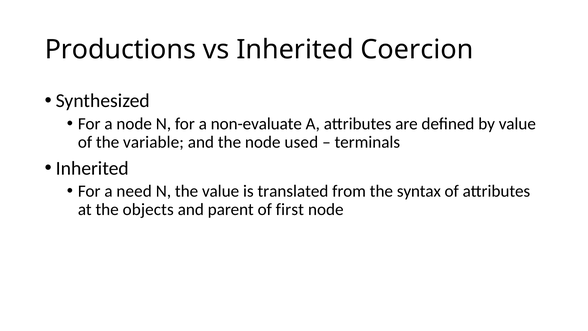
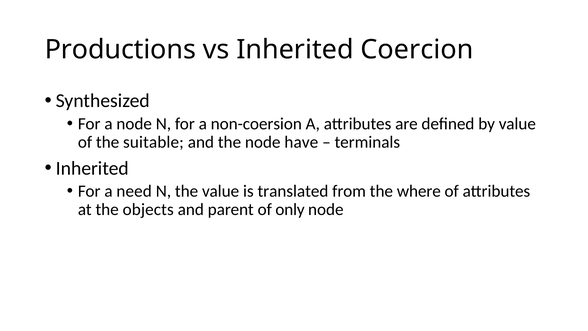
non-evaluate: non-evaluate -> non-coersion
variable: variable -> suitable
used: used -> have
syntax: syntax -> where
first: first -> only
